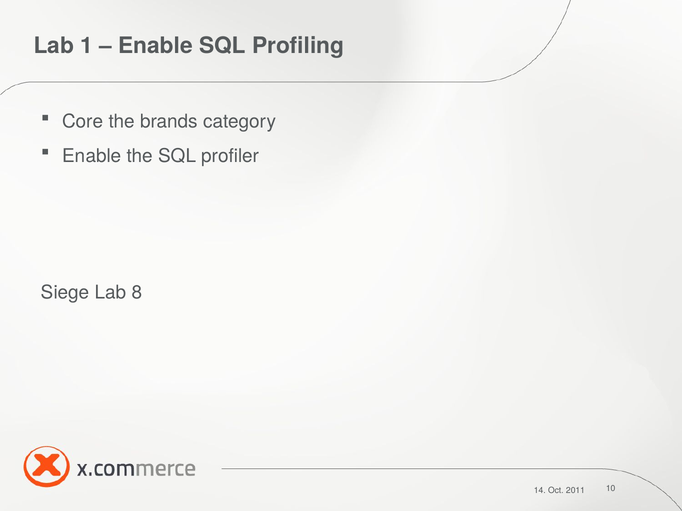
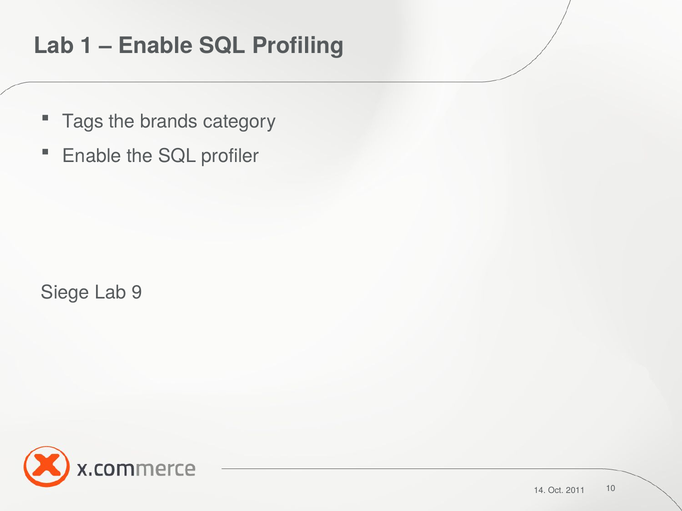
Core: Core -> Tags
8: 8 -> 9
